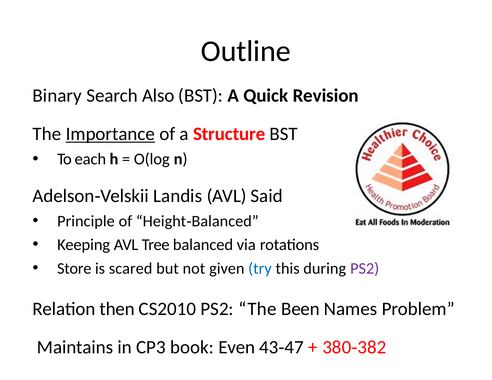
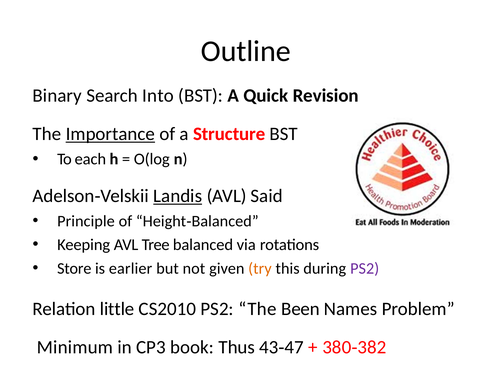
Also: Also -> Into
Landis underline: none -> present
scared: scared -> earlier
try colour: blue -> orange
then: then -> little
Maintains: Maintains -> Minimum
Even: Even -> Thus
